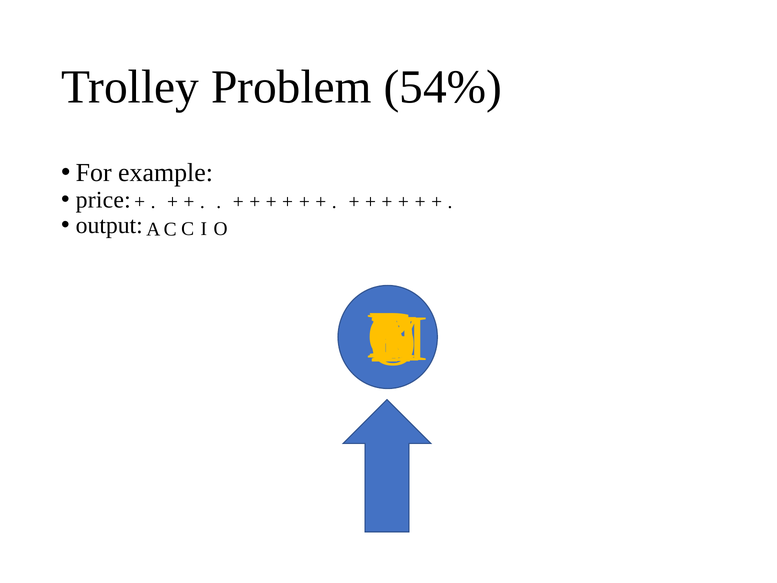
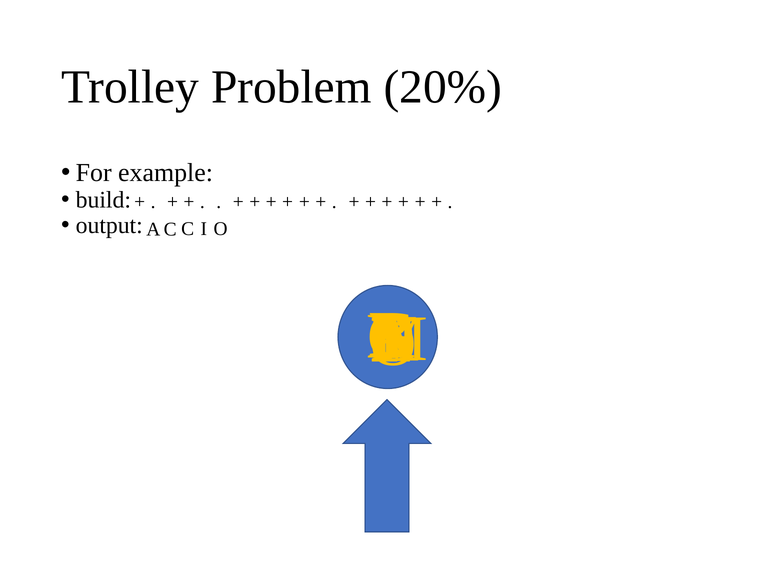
54%: 54% -> 20%
price: price -> build
